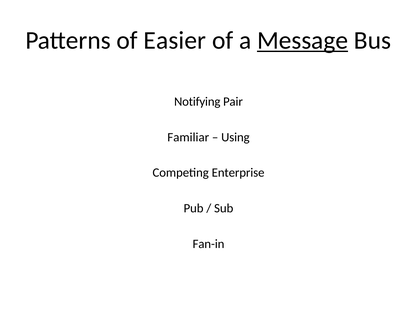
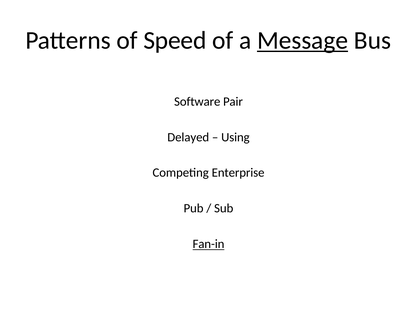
Easier: Easier -> Speed
Notifying: Notifying -> Software
Familiar: Familiar -> Delayed
Fan-in underline: none -> present
